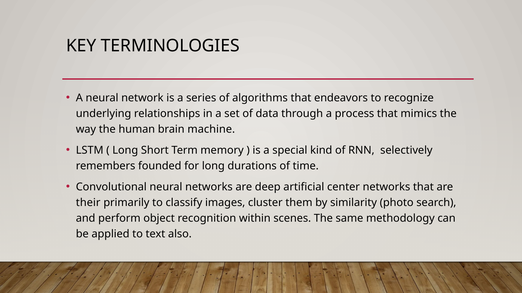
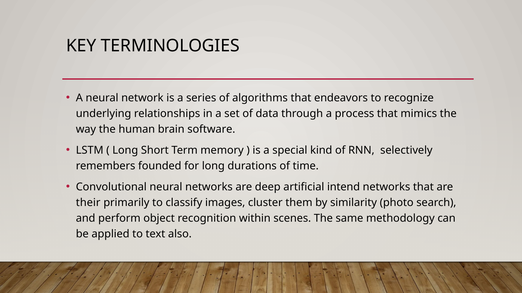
machine: machine -> software
center: center -> intend
